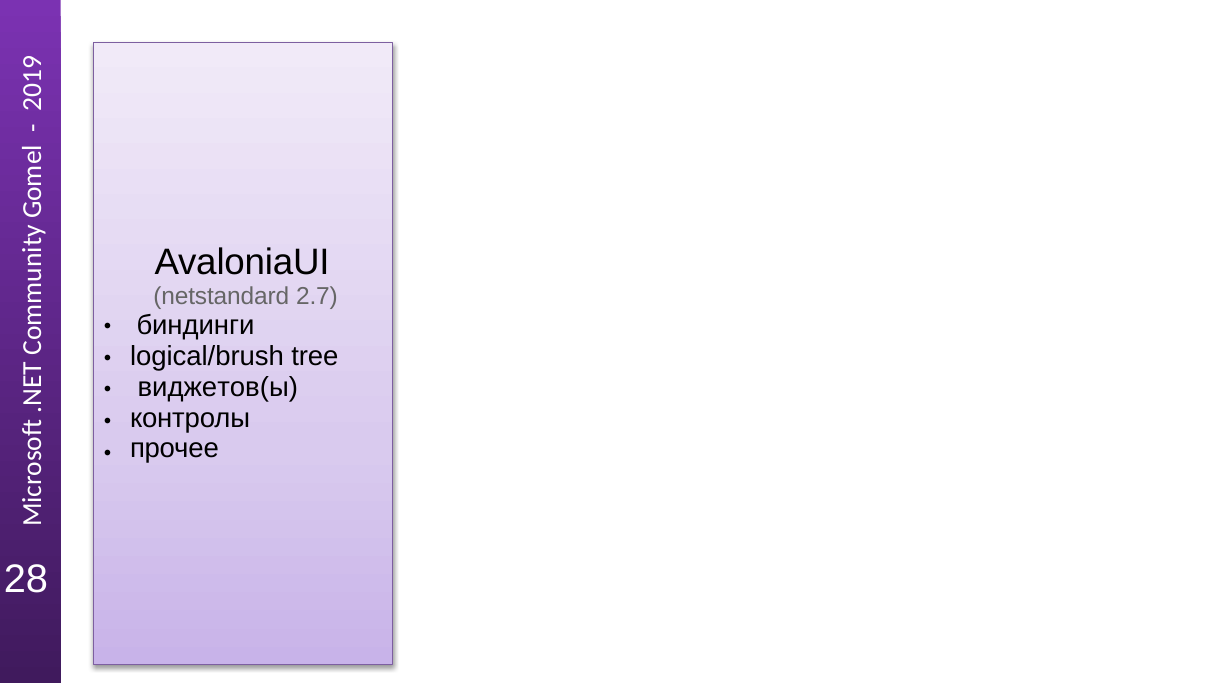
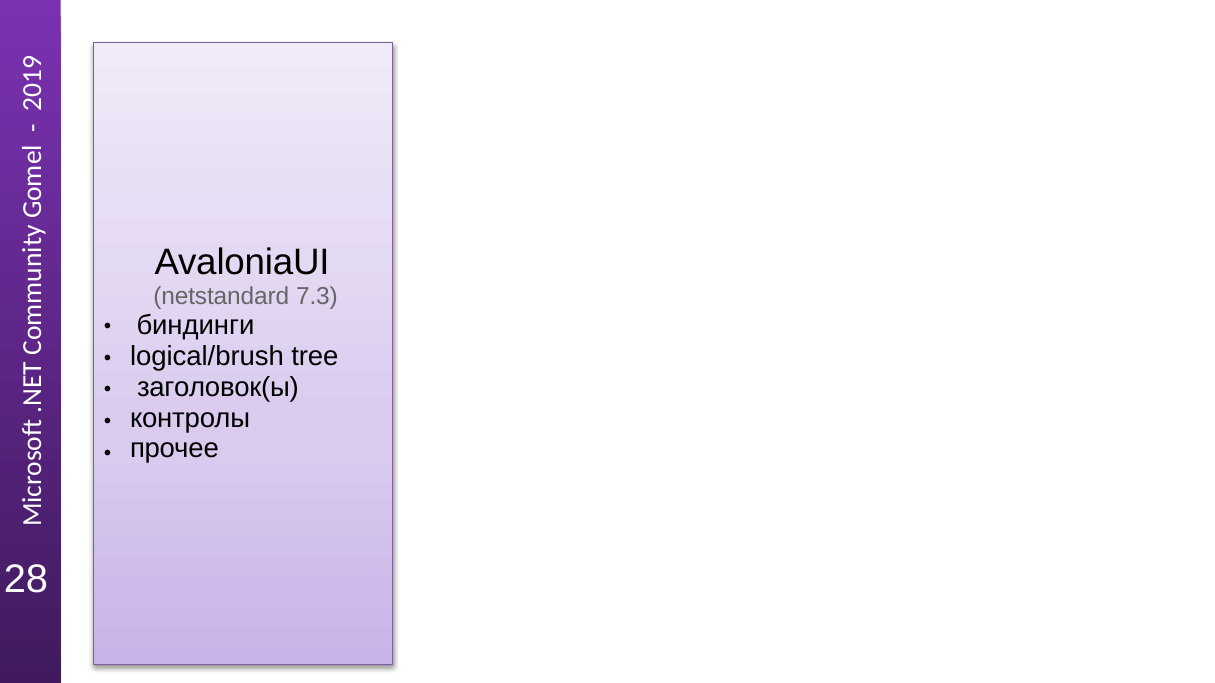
2.7: 2.7 -> 7.3
виджетов(ы: виджетов(ы -> заголовок(ы
